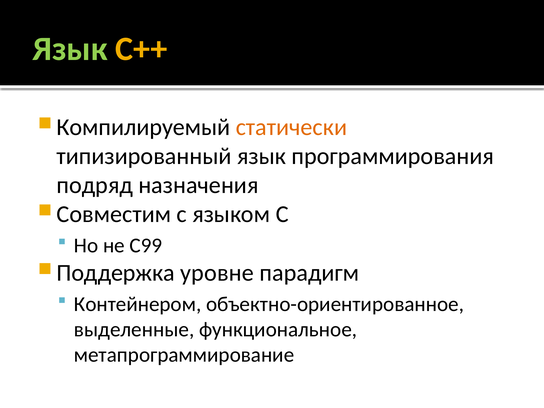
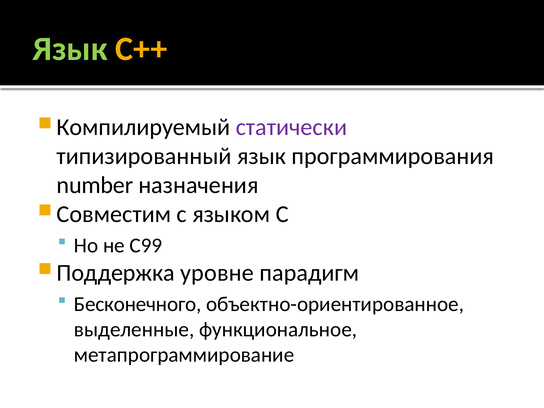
статически colour: orange -> purple
подряд: подряд -> number
Контейнером: Контейнером -> Бесконечного
